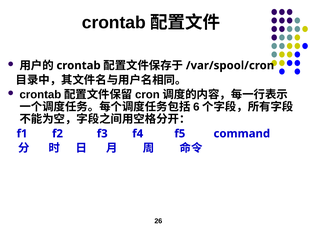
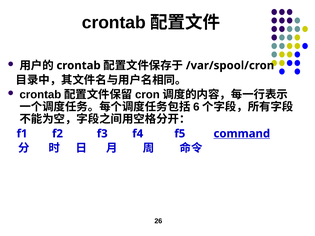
command underline: none -> present
